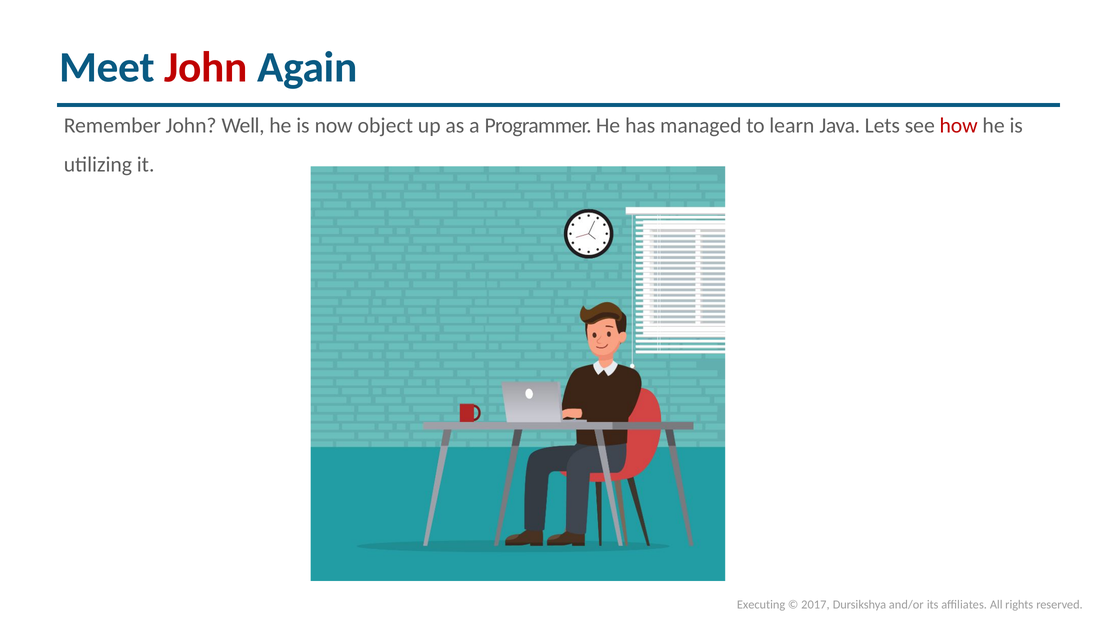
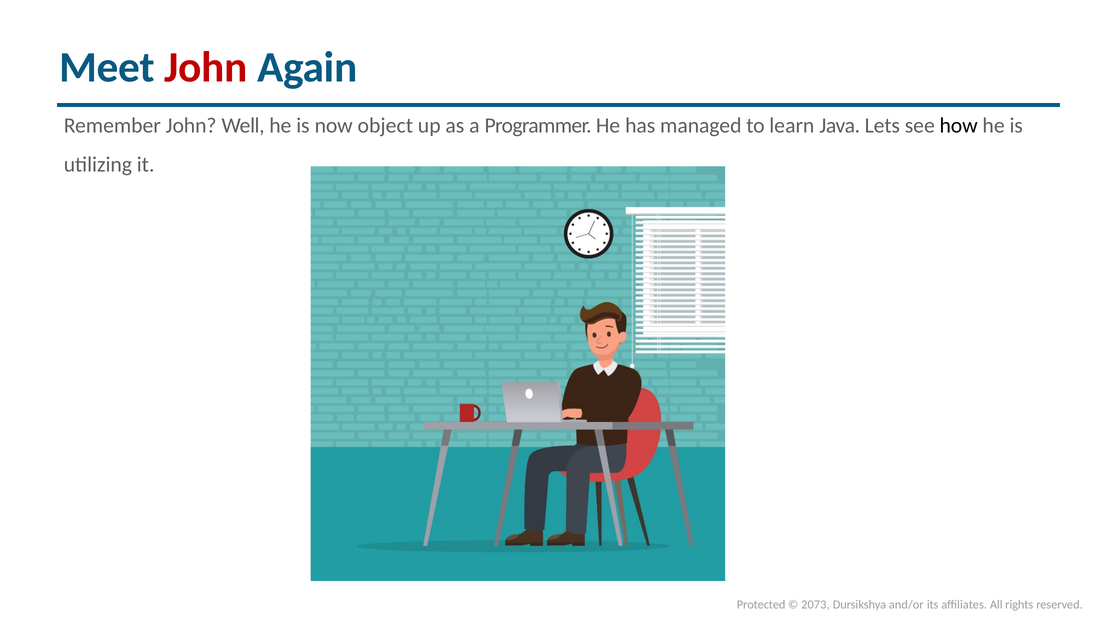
how colour: red -> black
Executing: Executing -> Protected
2017: 2017 -> 2073
